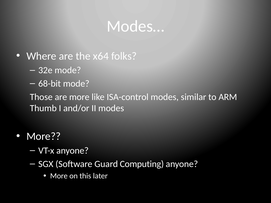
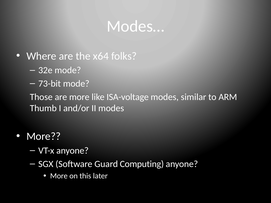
68-bit: 68-bit -> 73-bit
ISA-control: ISA-control -> ISA-voltage
